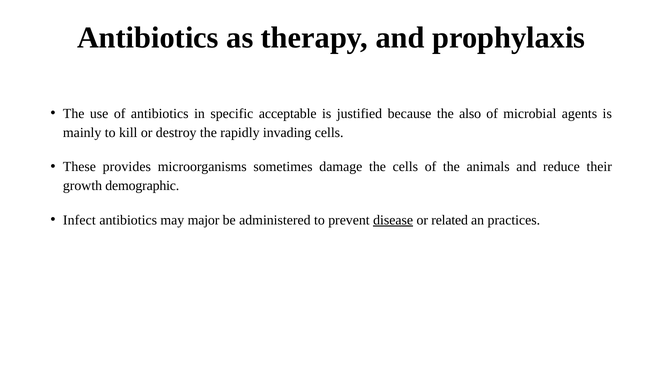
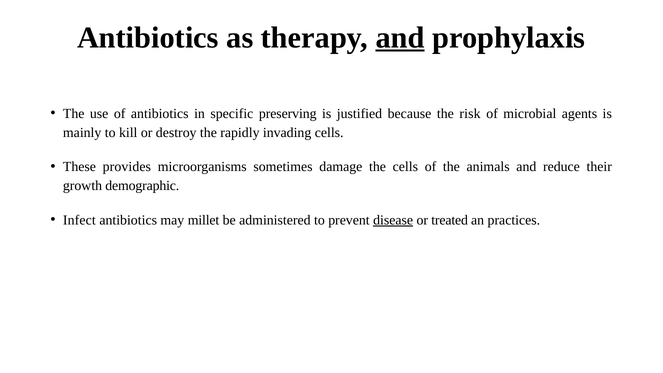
and at (400, 37) underline: none -> present
acceptable: acceptable -> preserving
also: also -> risk
major: major -> millet
related: related -> treated
